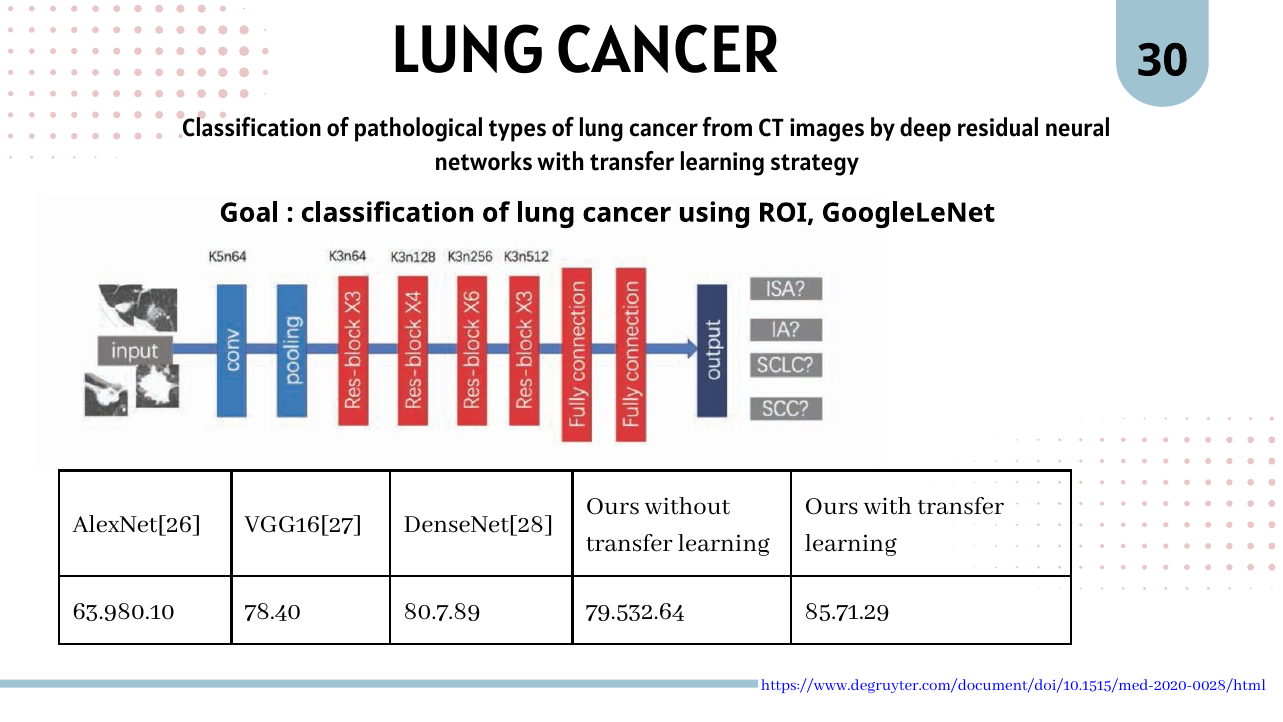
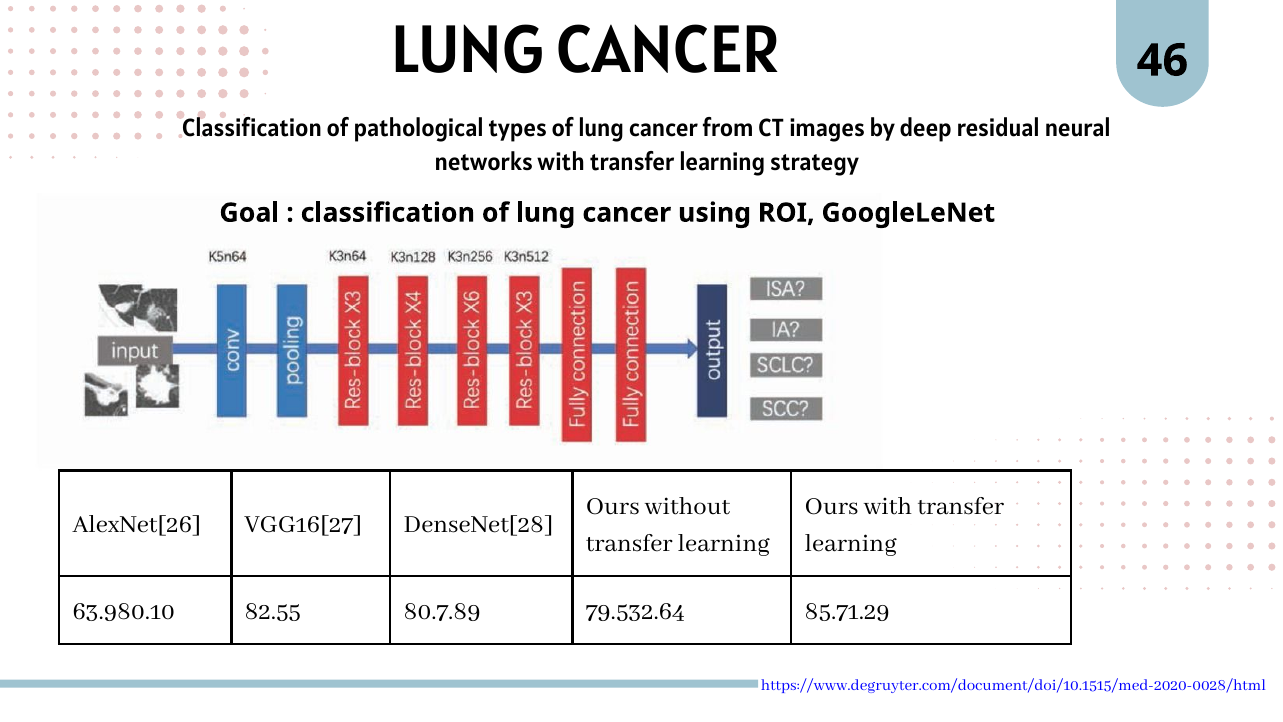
30: 30 -> 46
78.40: 78.40 -> 82.55
